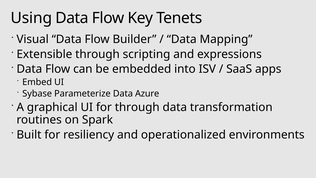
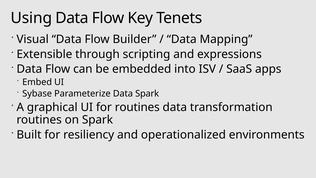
Data Azure: Azure -> Spark
for through: through -> routines
